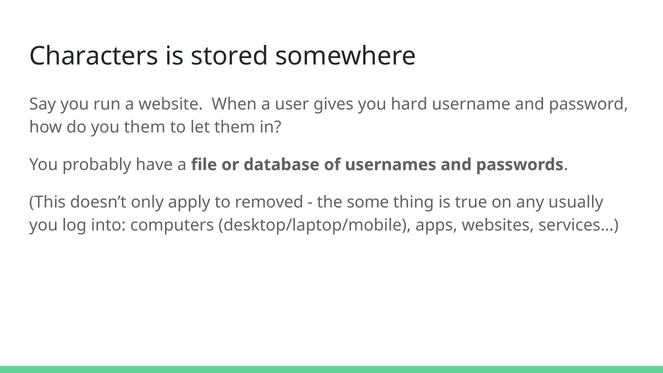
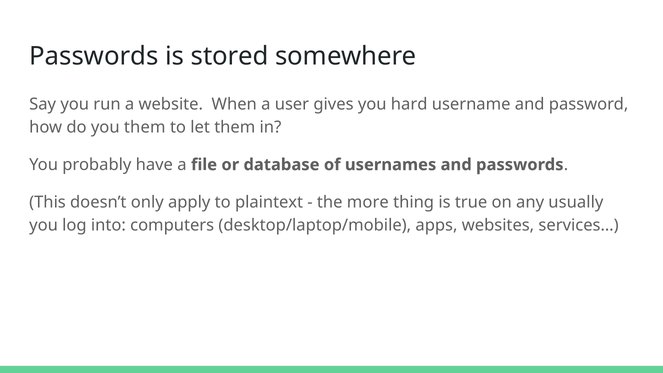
Characters at (94, 56): Characters -> Passwords
removed: removed -> plaintext
some: some -> more
